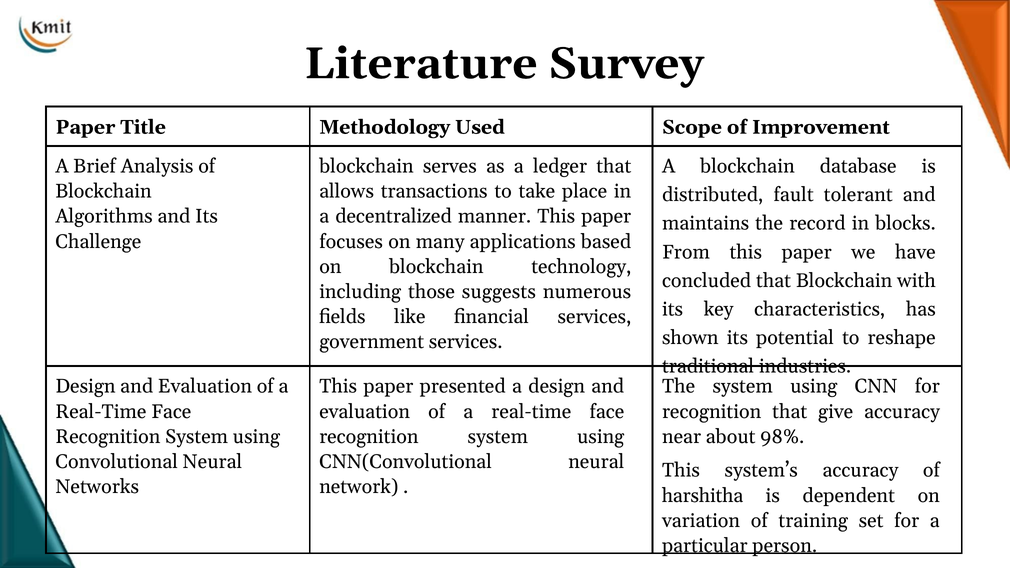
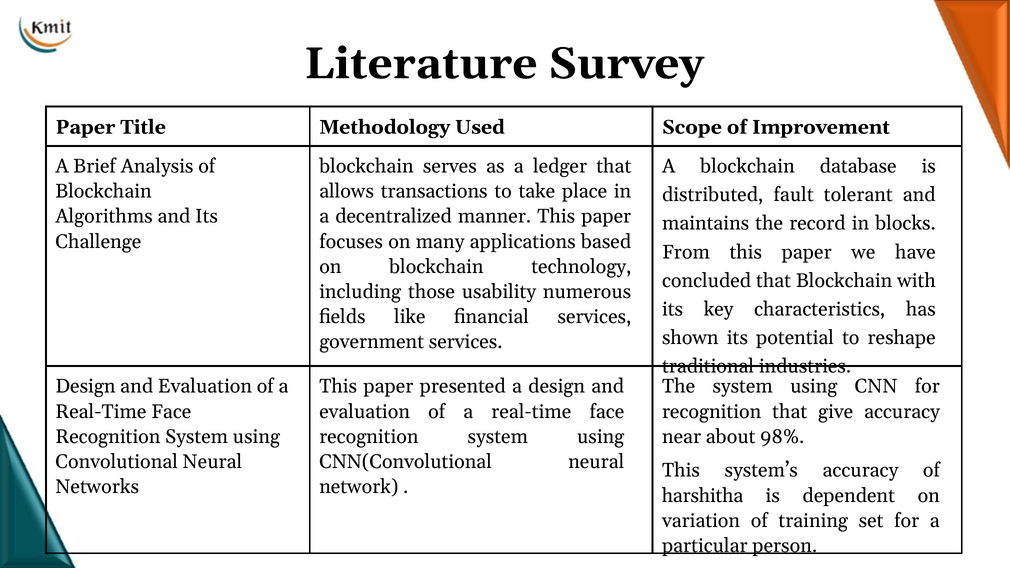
suggests: suggests -> usability
